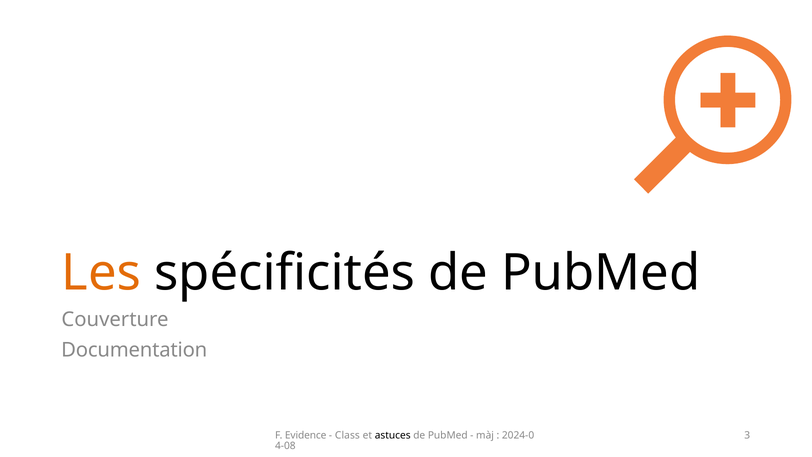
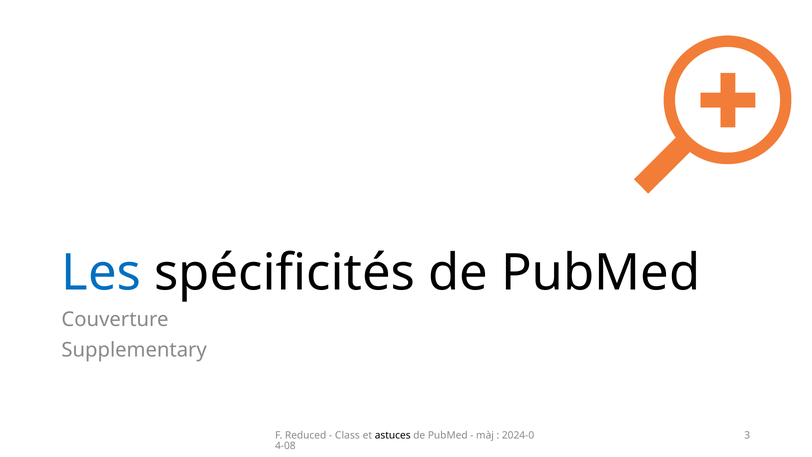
Les colour: orange -> blue
Documentation: Documentation -> Supplementary
Evidence: Evidence -> Reduced
